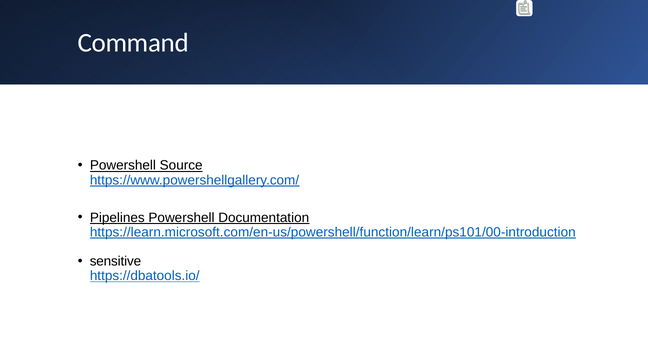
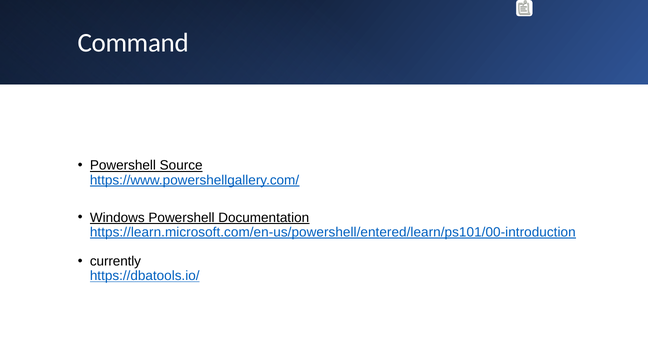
Pipelines: Pipelines -> Windows
https://learn.microsoft.com/en-us/powershell/function/learn/ps101/00-introduction: https://learn.microsoft.com/en-us/powershell/function/learn/ps101/00-introduction -> https://learn.microsoft.com/en-us/powershell/entered/learn/ps101/00-introduction
sensitive: sensitive -> currently
